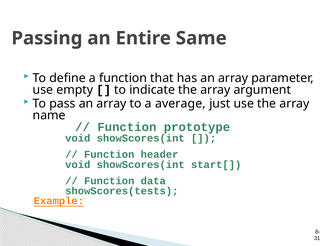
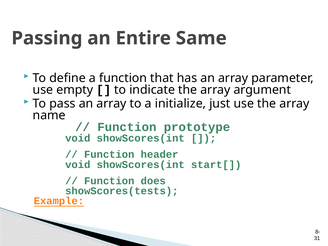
average: average -> initialize
data: data -> does
